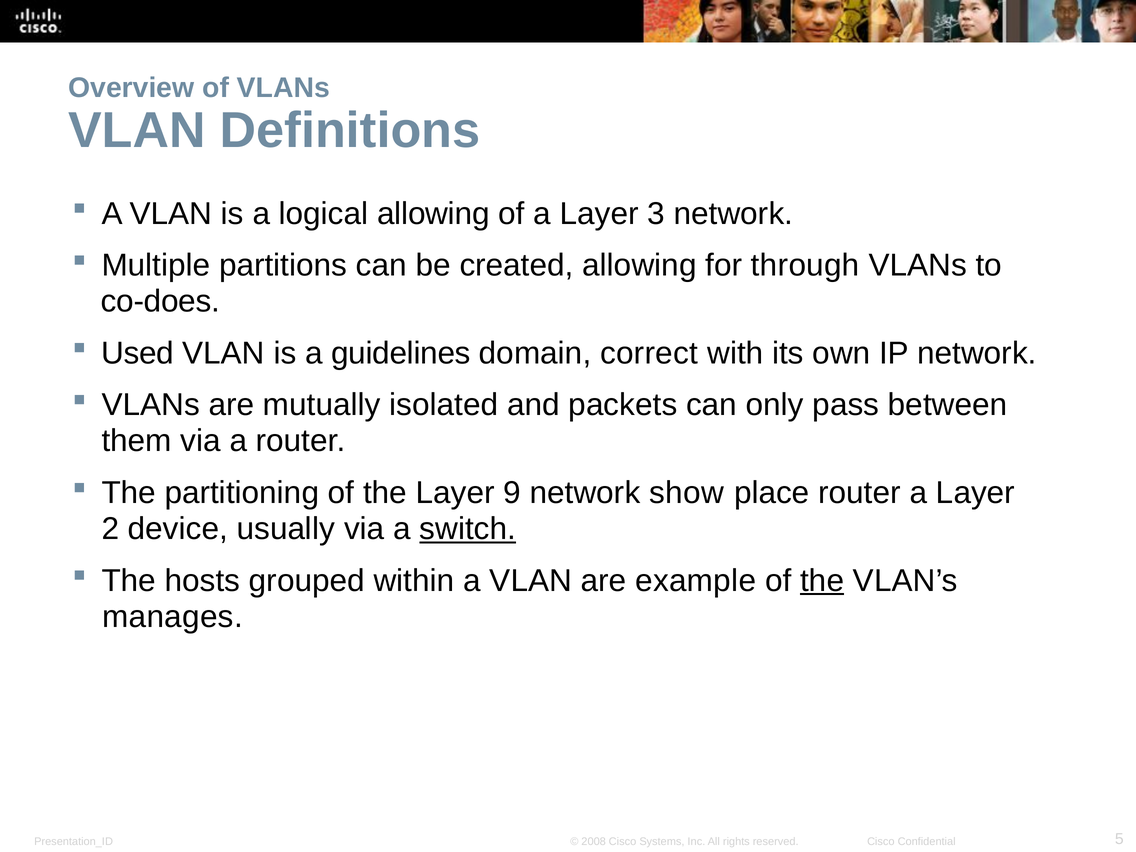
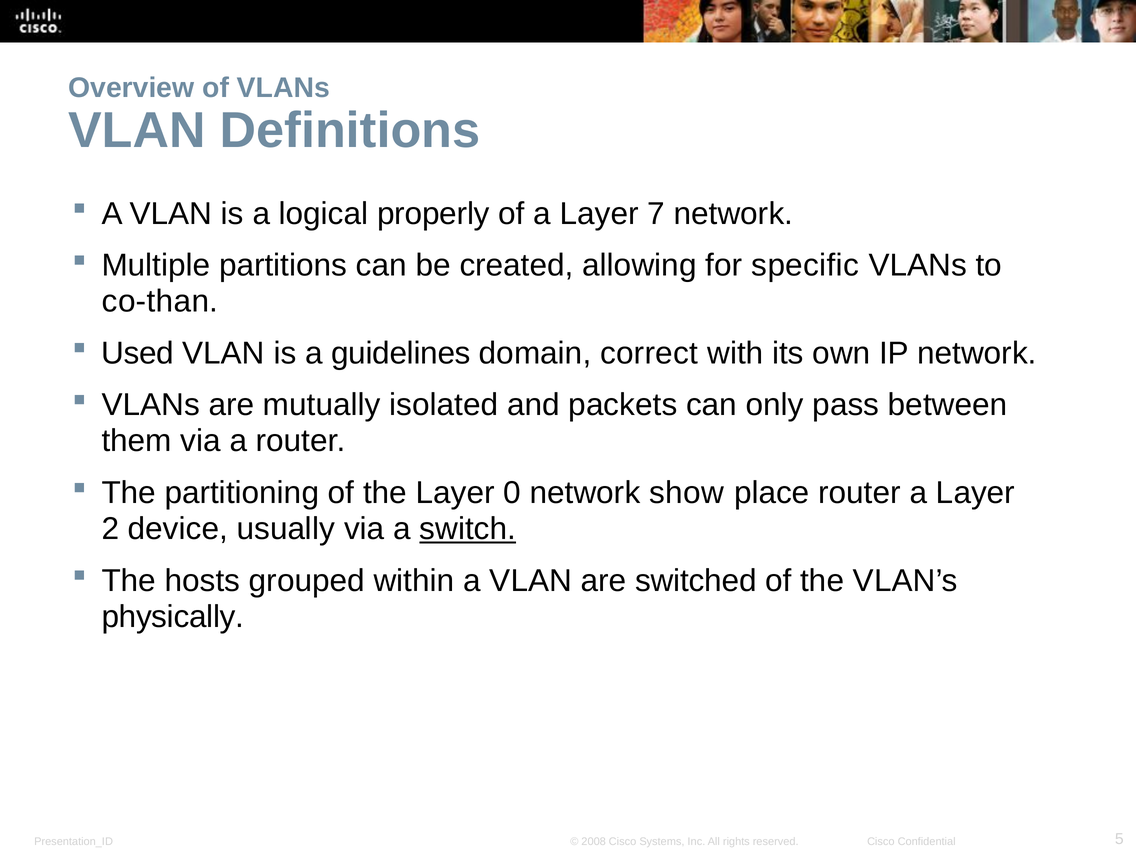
logical allowing: allowing -> properly
3: 3 -> 7
through: through -> specific
co-does: co-does -> co-than
9: 9 -> 0
example: example -> switched
the at (822, 581) underline: present -> none
manages: manages -> physically
